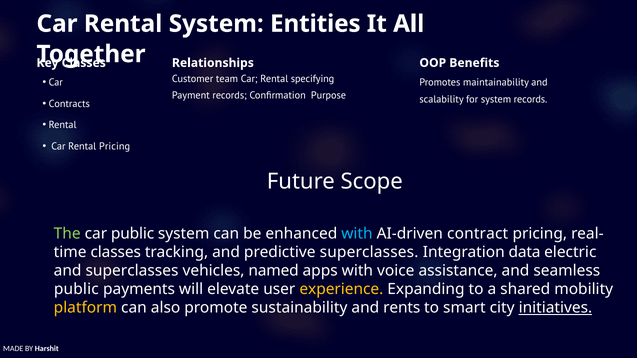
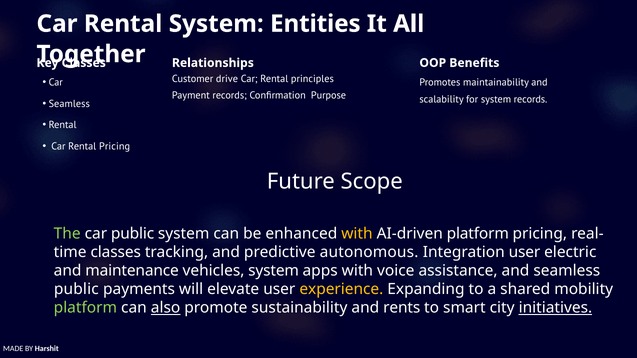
team: team -> drive
specifying: specifying -> principles
Contracts at (69, 104): Contracts -> Seamless
with at (357, 234) colour: light blue -> yellow
AI-driven contract: contract -> platform
predictive superclasses: superclasses -> autonomous
Integration data: data -> user
and superclasses: superclasses -> maintenance
vehicles named: named -> system
platform at (85, 308) colour: yellow -> light green
also underline: none -> present
